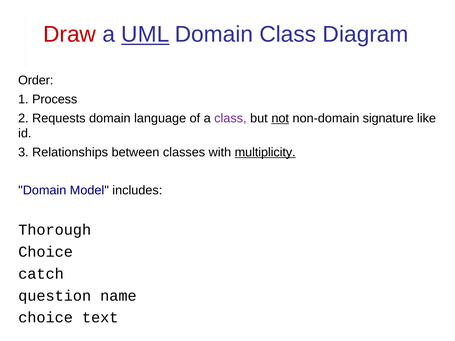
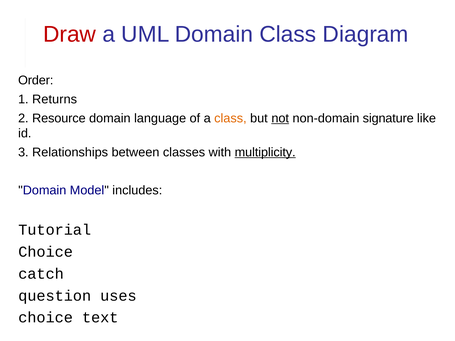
UML underline: present -> none
Process: Process -> Returns
Requests: Requests -> Resource
class at (230, 118) colour: purple -> orange
Thorough: Thorough -> Tutorial
name: name -> uses
